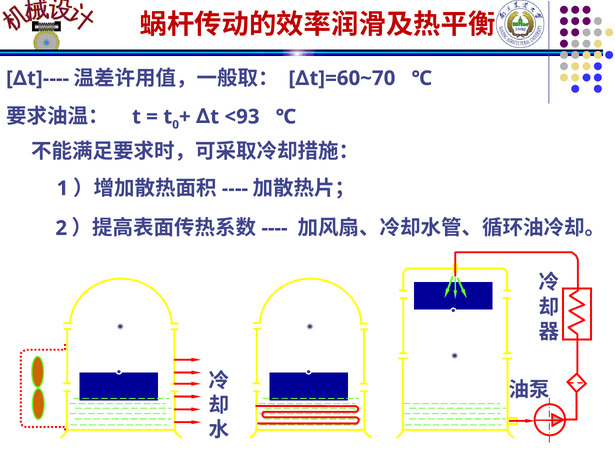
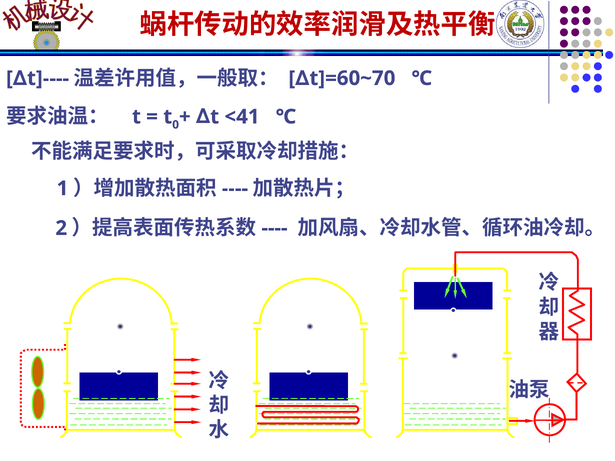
<93: <93 -> <41
